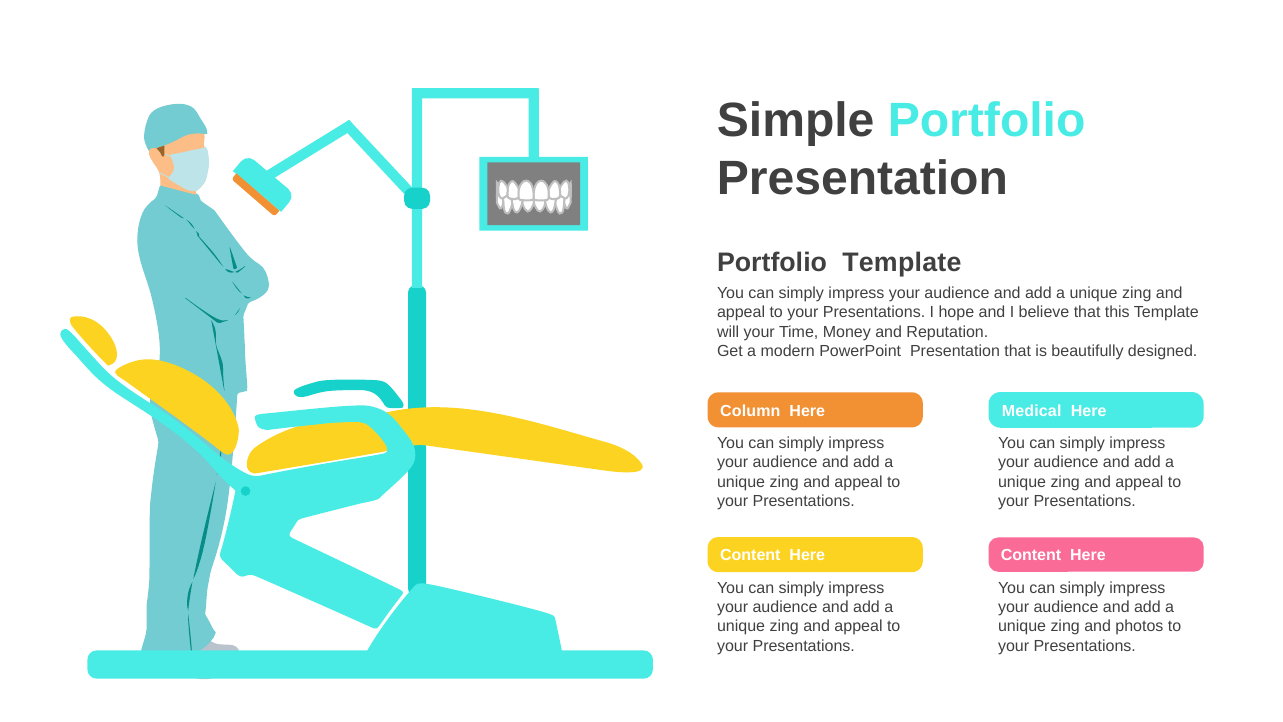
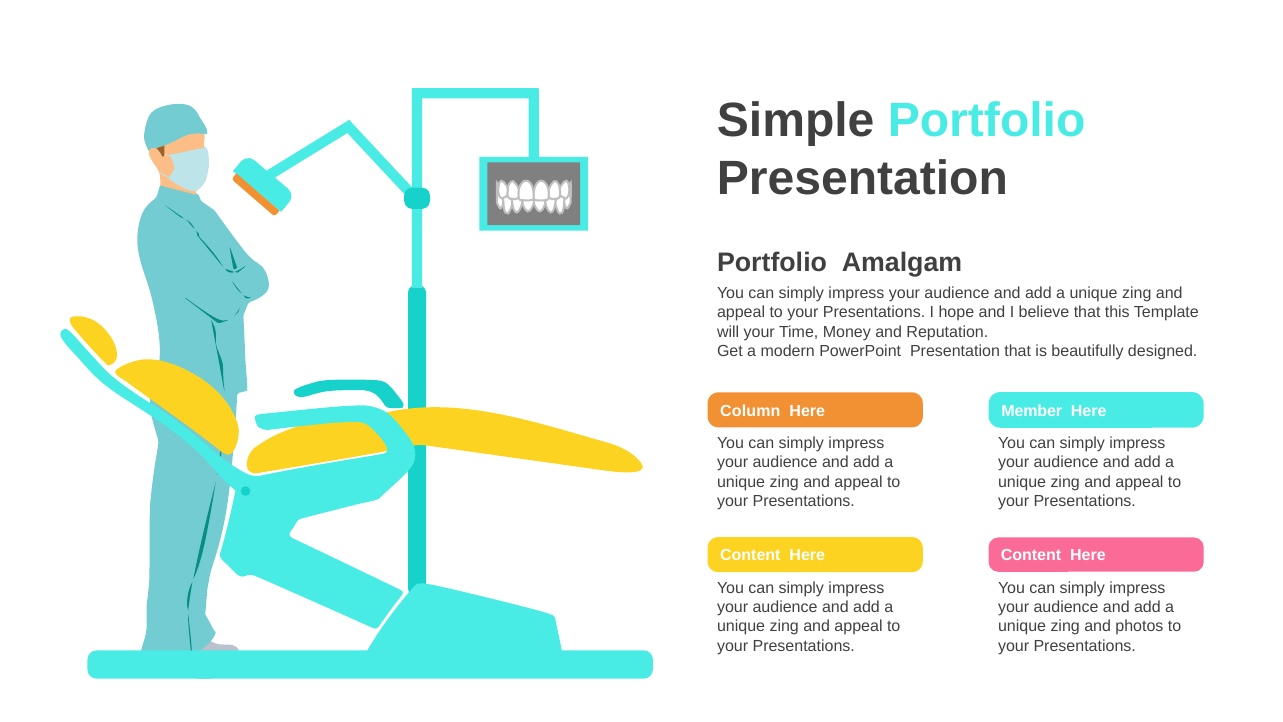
Portfolio Template: Template -> Amalgam
Medical: Medical -> Member
